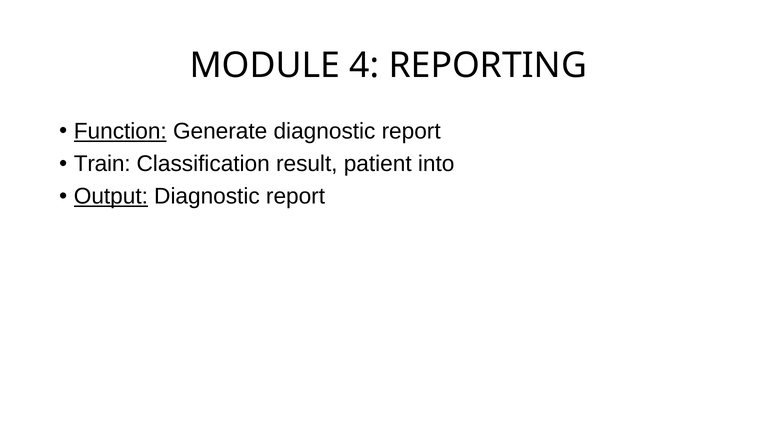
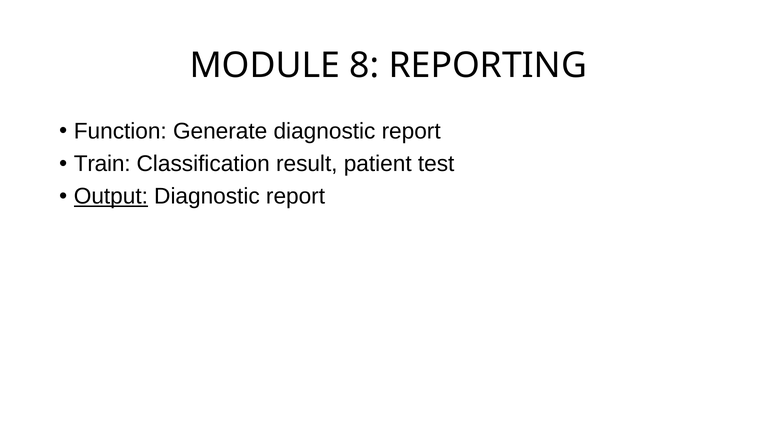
4: 4 -> 8
Function underline: present -> none
into: into -> test
